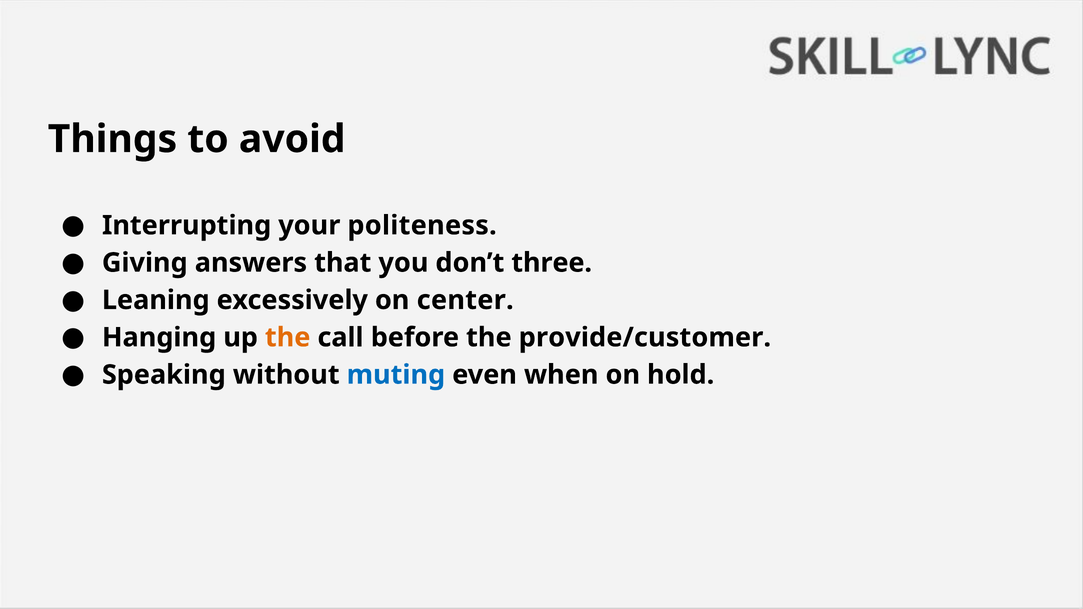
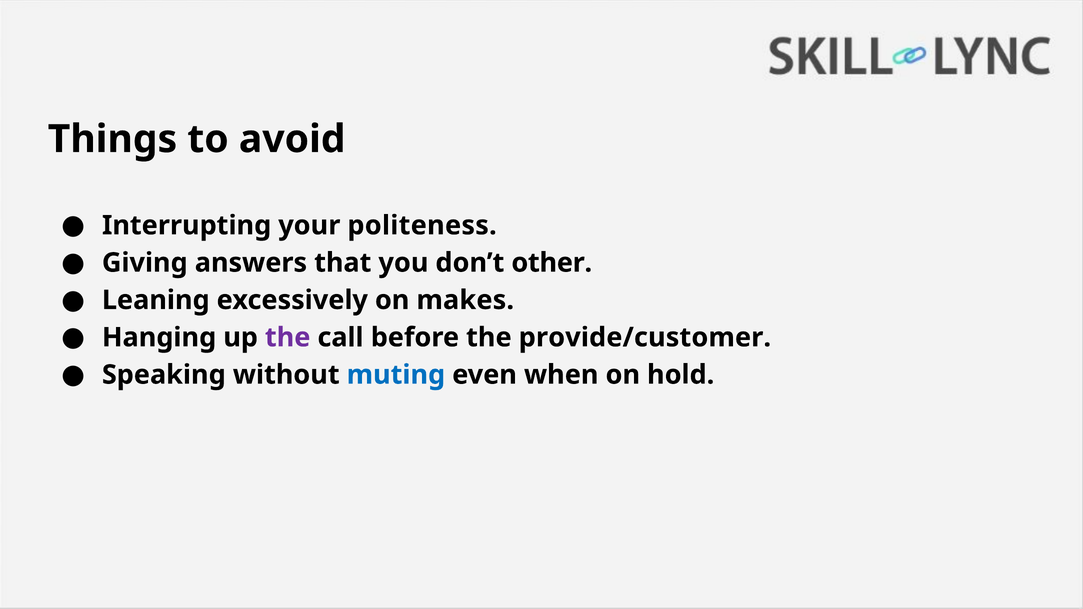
three: three -> other
center: center -> makes
the at (288, 338) colour: orange -> purple
